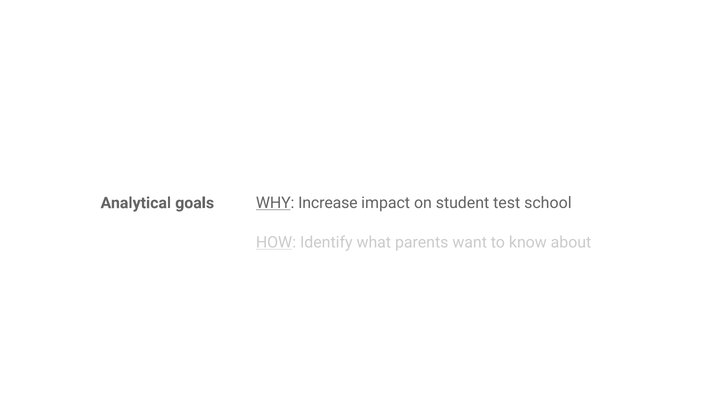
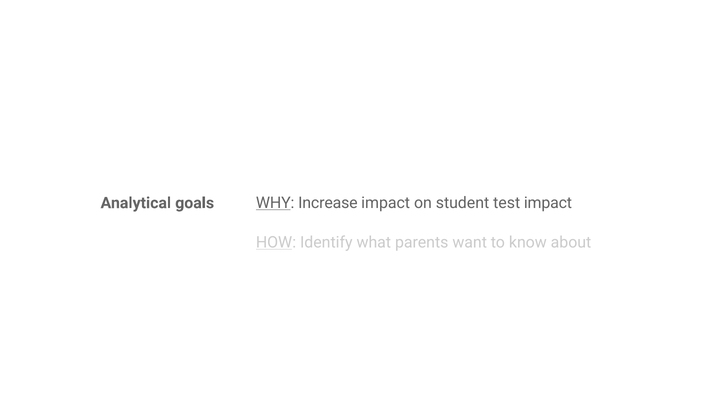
test school: school -> impact
